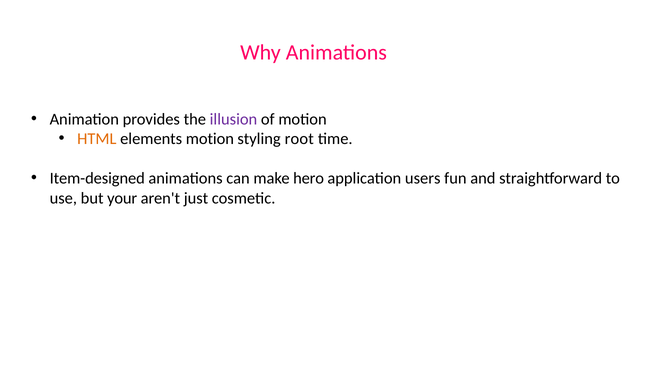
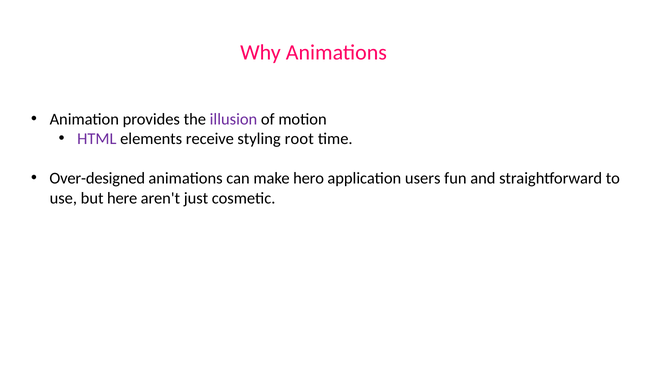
HTML colour: orange -> purple
elements motion: motion -> receive
Item-designed: Item-designed -> Over-designed
your: your -> here
